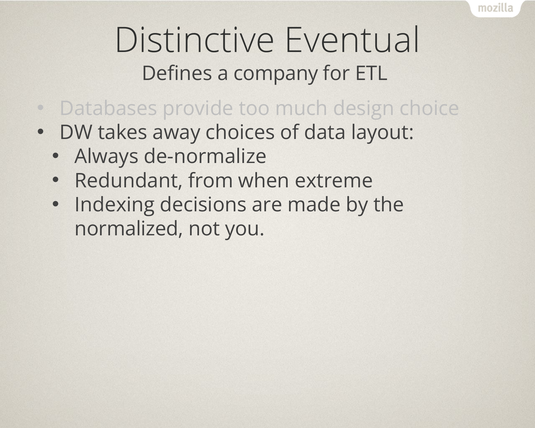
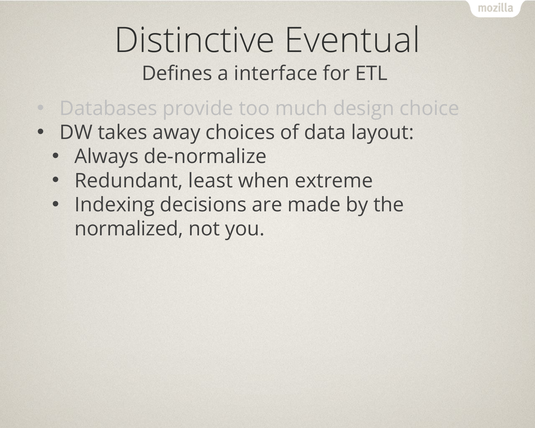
company: company -> interface
from: from -> least
